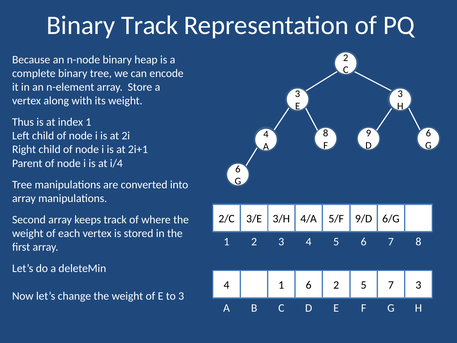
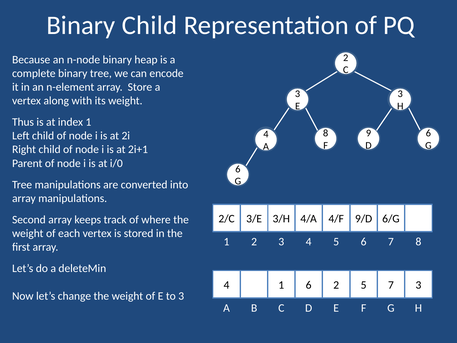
Binary Track: Track -> Child
i/4: i/4 -> i/0
5/F: 5/F -> 4/F
